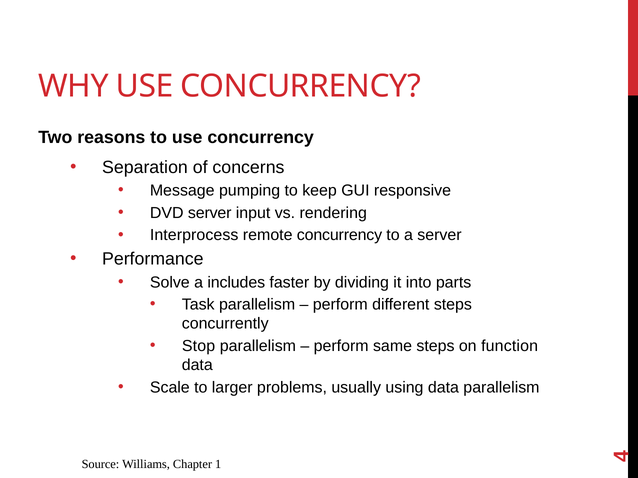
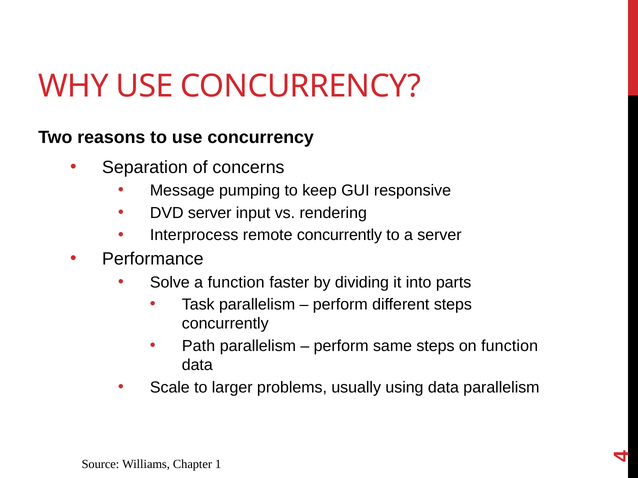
remote concurrency: concurrency -> concurrently
a includes: includes -> function
Stop: Stop -> Path
